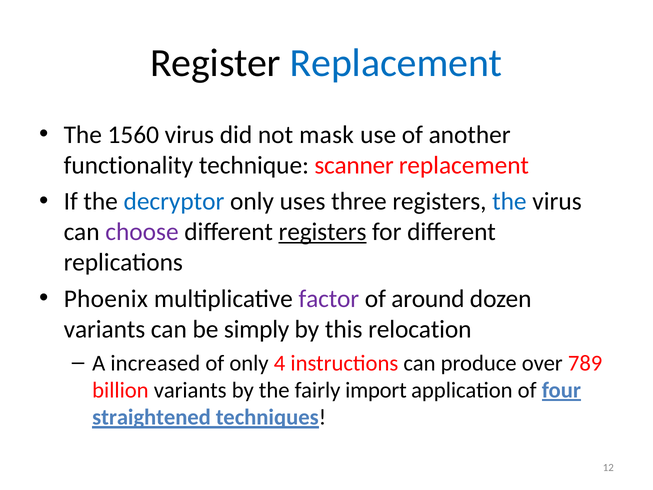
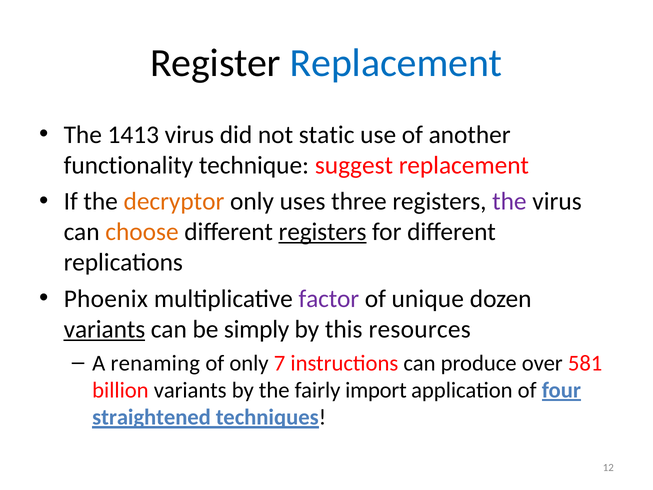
1560: 1560 -> 1413
mask: mask -> static
scanner: scanner -> suggest
decryptor colour: blue -> orange
the at (509, 201) colour: blue -> purple
choose colour: purple -> orange
around: around -> unique
variants at (104, 329) underline: none -> present
relocation: relocation -> resources
increased: increased -> renaming
4: 4 -> 7
789: 789 -> 581
